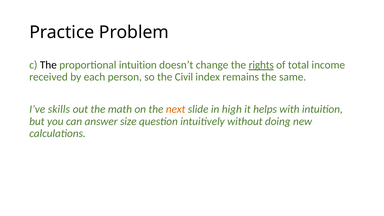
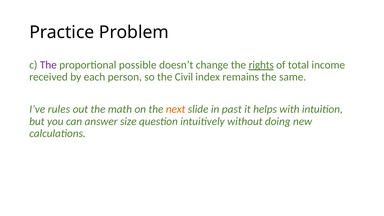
The at (48, 65) colour: black -> purple
proportional intuition: intuition -> possible
skills: skills -> rules
high: high -> past
